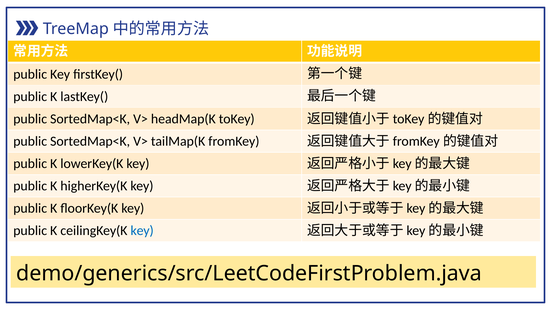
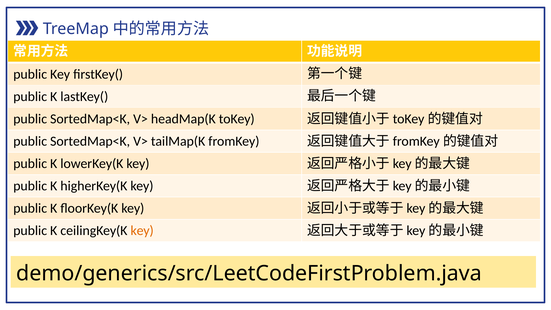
key at (142, 231) colour: blue -> orange
